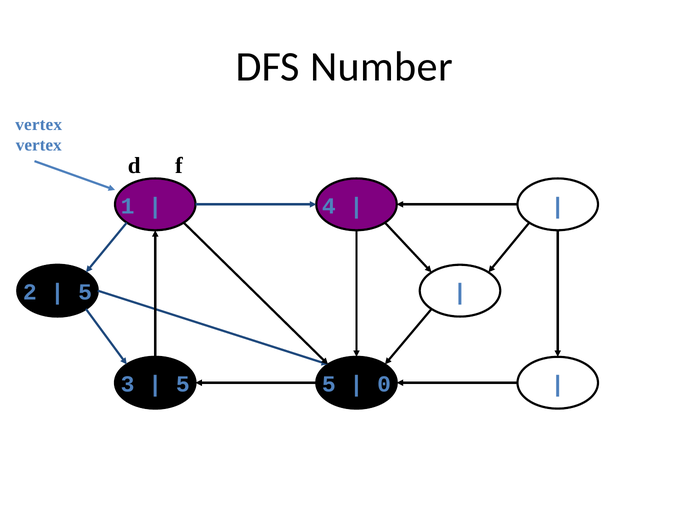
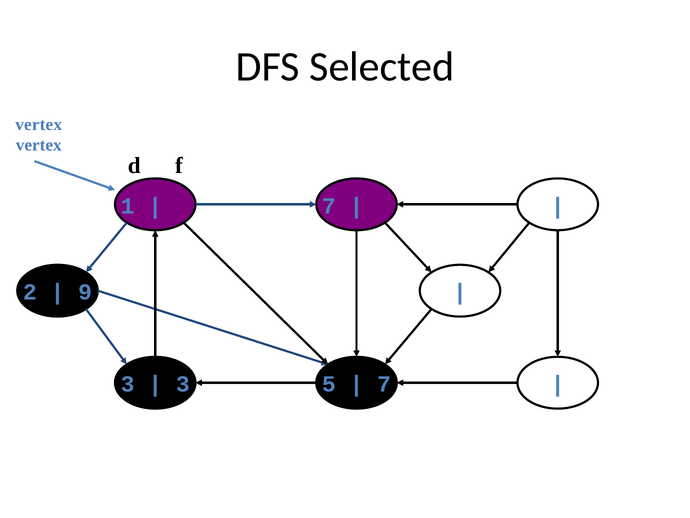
Number: Number -> Selected
4 at (329, 206): 4 -> 7
5 at (85, 292): 5 -> 9
5 at (183, 384): 5 -> 3
0 at (384, 384): 0 -> 7
